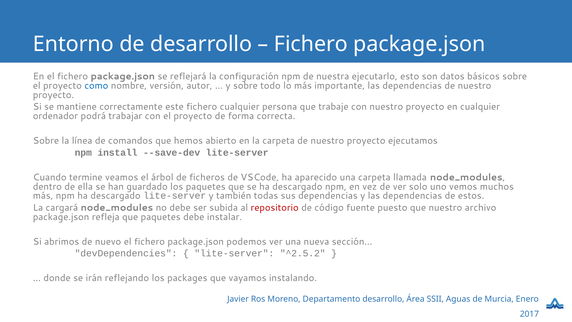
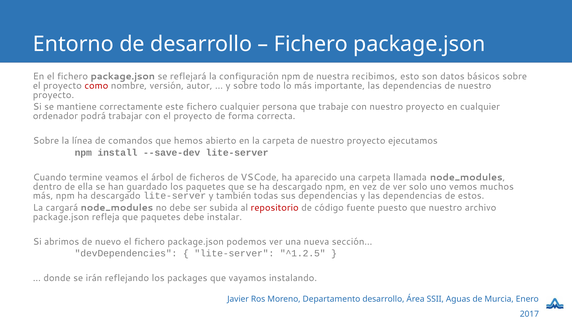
ejecutarlo: ejecutarlo -> recibimos
como colour: blue -> red
^2.5.2: ^2.5.2 -> ^1.2.5
